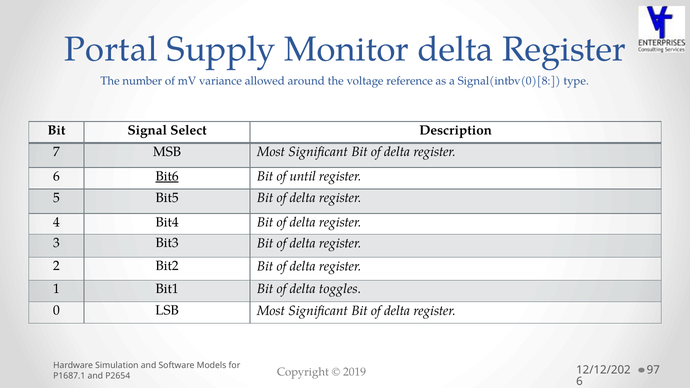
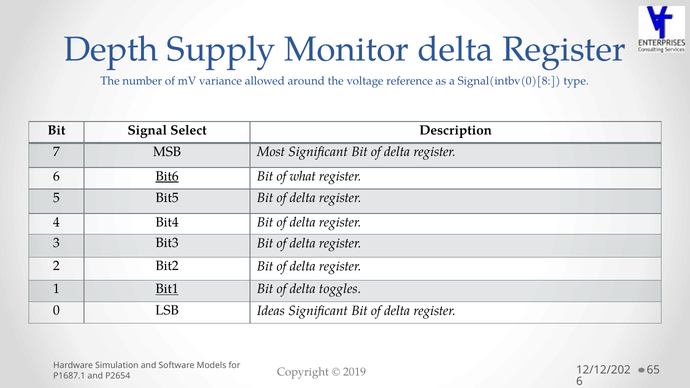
Portal: Portal -> Depth
until: until -> what
Bit1 underline: none -> present
LSB Most: Most -> Ideas
97: 97 -> 65
